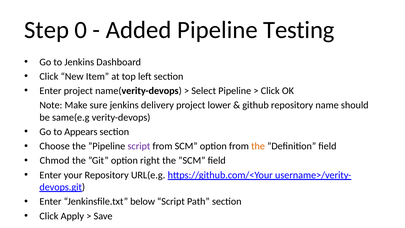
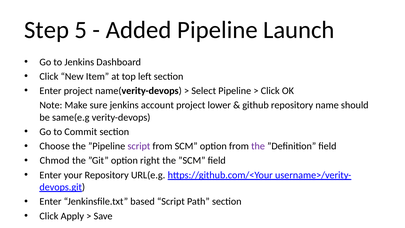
0: 0 -> 5
Testing: Testing -> Launch
delivery: delivery -> account
Appears: Appears -> Commit
the at (258, 146) colour: orange -> purple
below: below -> based
